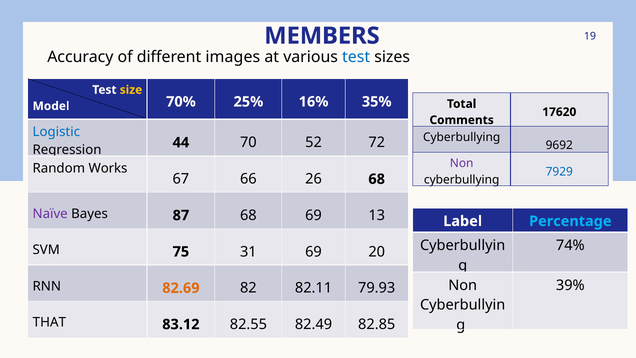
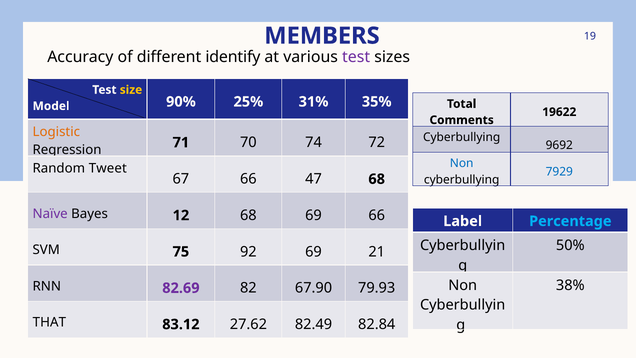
images: images -> identify
test at (356, 57) colour: blue -> purple
70%: 70% -> 90%
16%: 16% -> 31%
17620: 17620 -> 19622
Logistic colour: blue -> orange
44: 44 -> 71
52: 52 -> 74
Non at (462, 163) colour: purple -> blue
Works: Works -> Tweet
26: 26 -> 47
87: 87 -> 12
69 13: 13 -> 66
74%: 74% -> 50%
31: 31 -> 92
20: 20 -> 21
39%: 39% -> 38%
82.69 colour: orange -> purple
82.11: 82.11 -> 67.90
82.55: 82.55 -> 27.62
82.85: 82.85 -> 82.84
